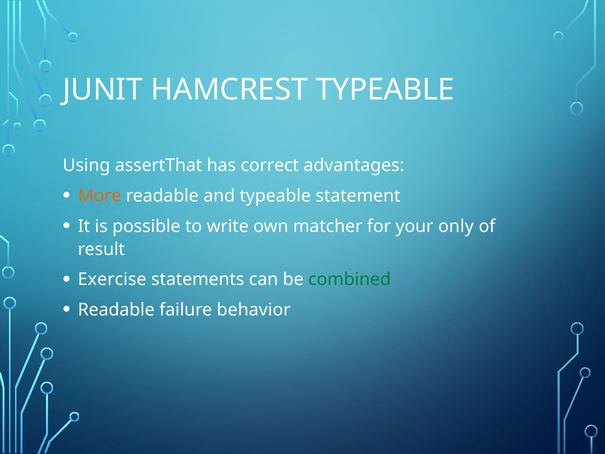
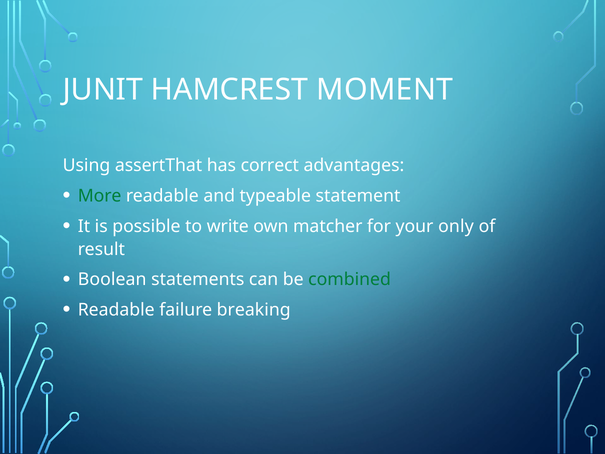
HAMCREST TYPEABLE: TYPEABLE -> MOMENT
More colour: orange -> green
Exercise: Exercise -> Boolean
behavior: behavior -> breaking
